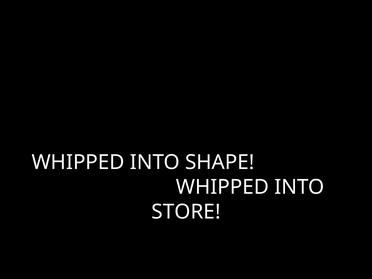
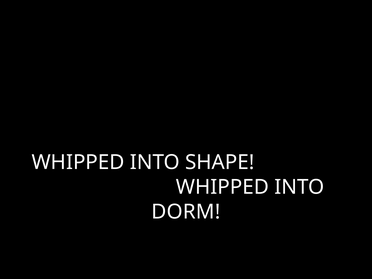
STORE: STORE -> DORM
